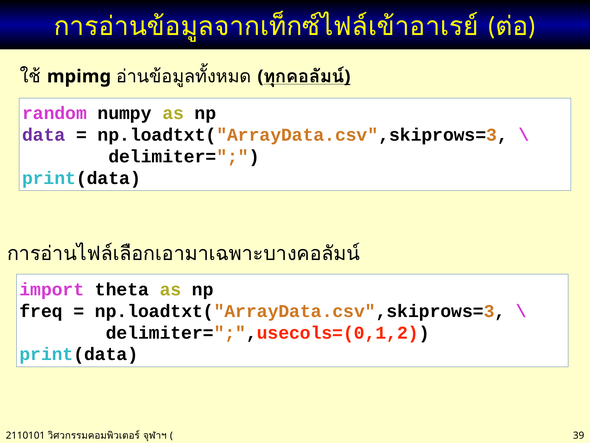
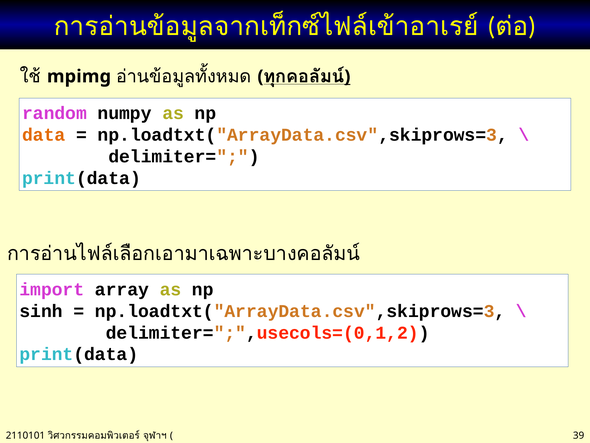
data colour: purple -> orange
theta: theta -> array
freq: freq -> sinh
